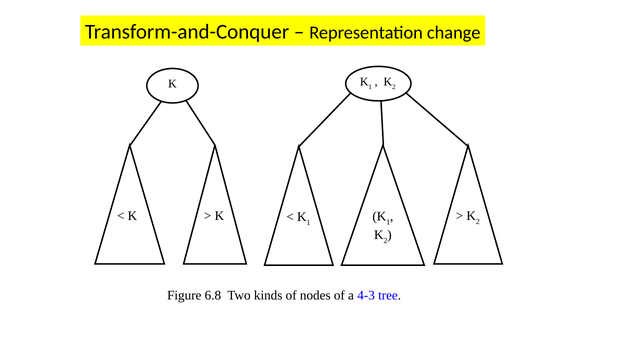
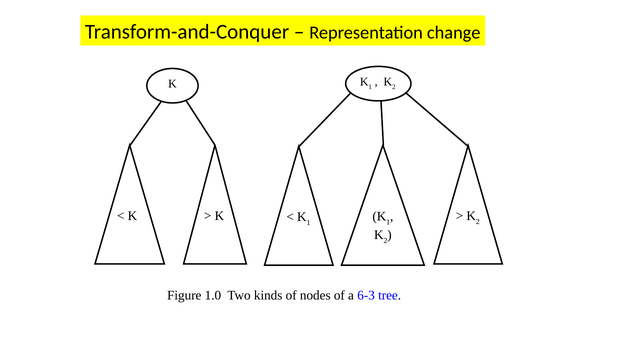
6.8: 6.8 -> 1.0
4-3: 4-3 -> 6-3
